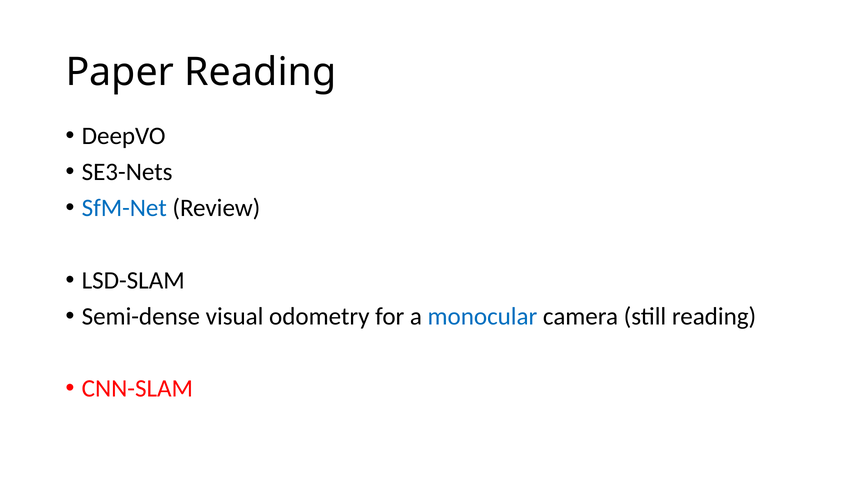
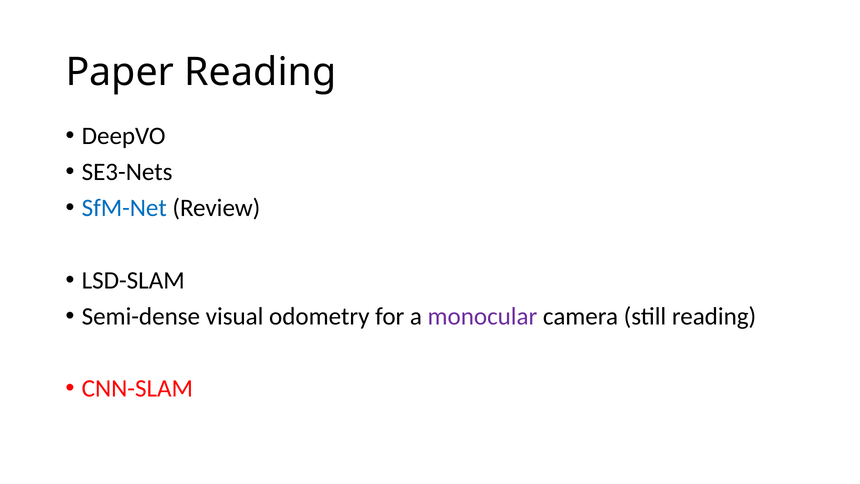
monocular colour: blue -> purple
